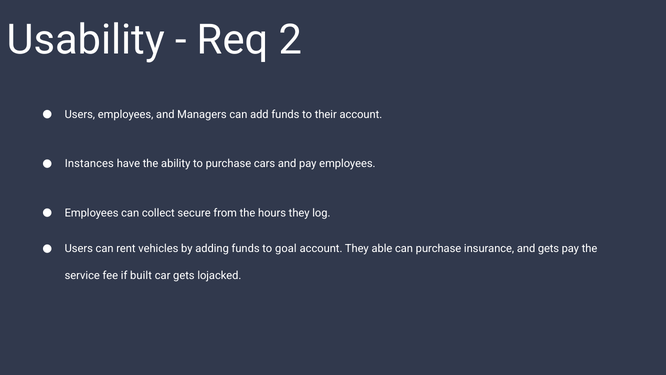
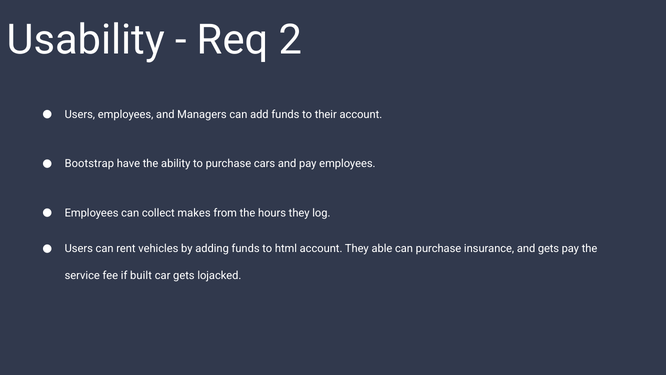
Instances: Instances -> Bootstrap
secure: secure -> makes
goal: goal -> html
